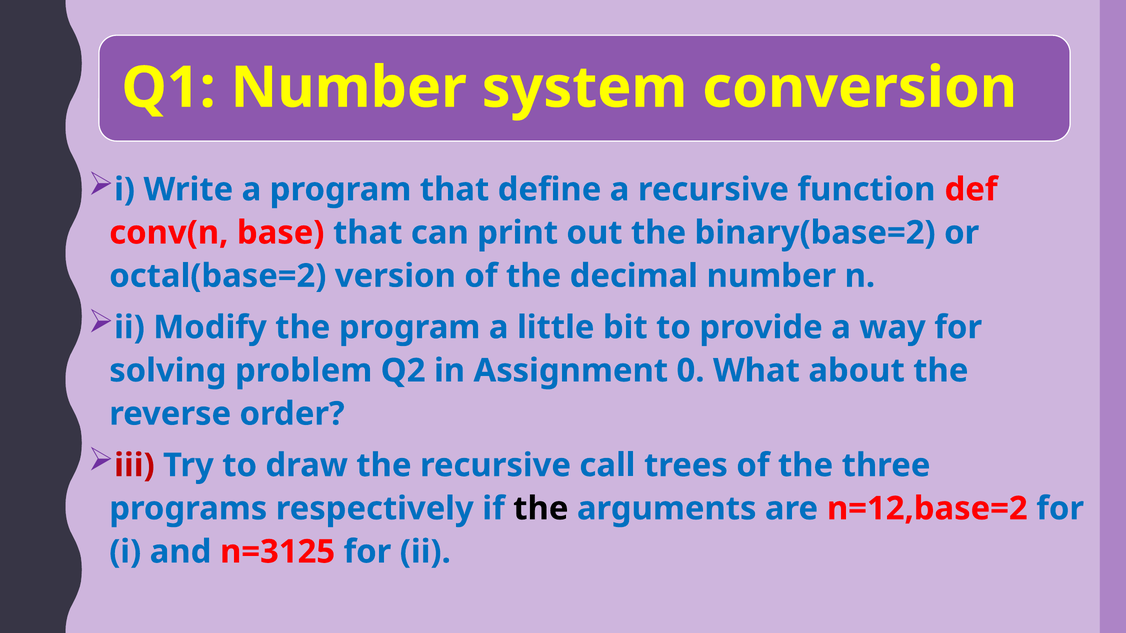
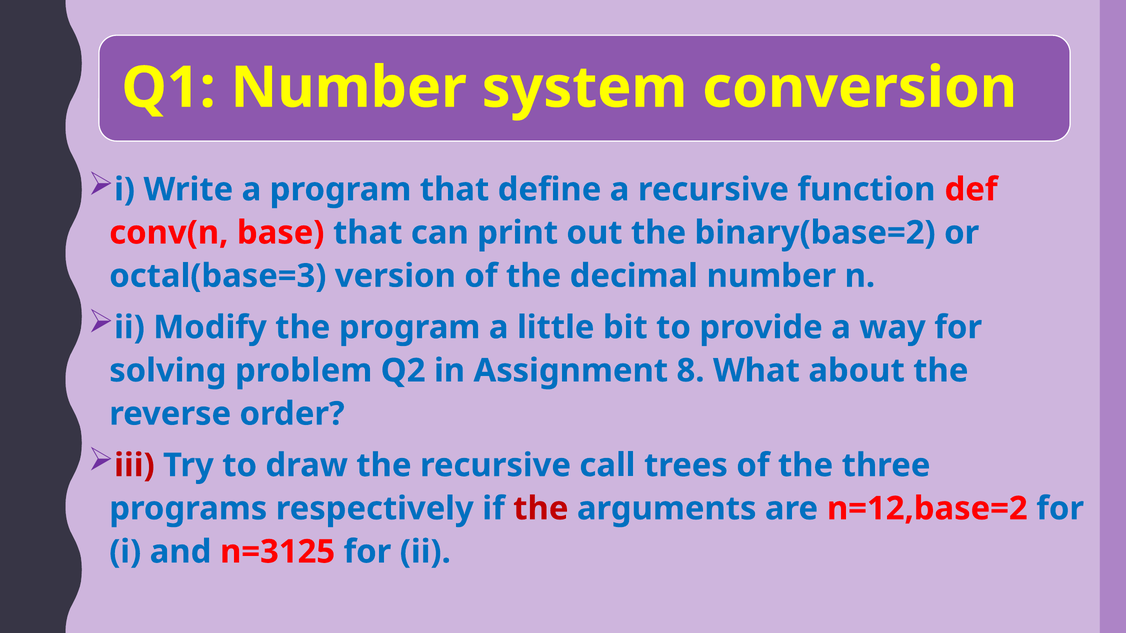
octal(base=2: octal(base=2 -> octal(base=3
0: 0 -> 8
the at (541, 509) colour: black -> red
